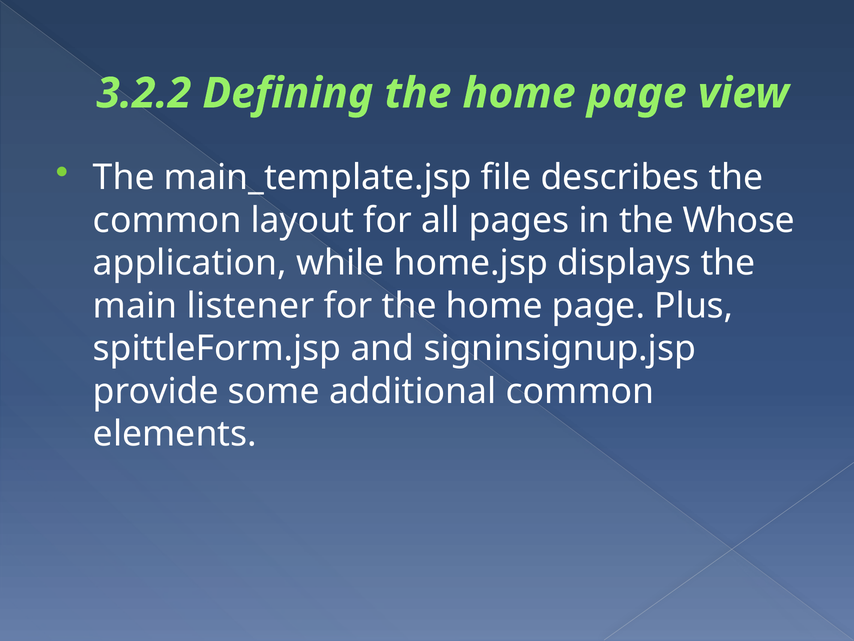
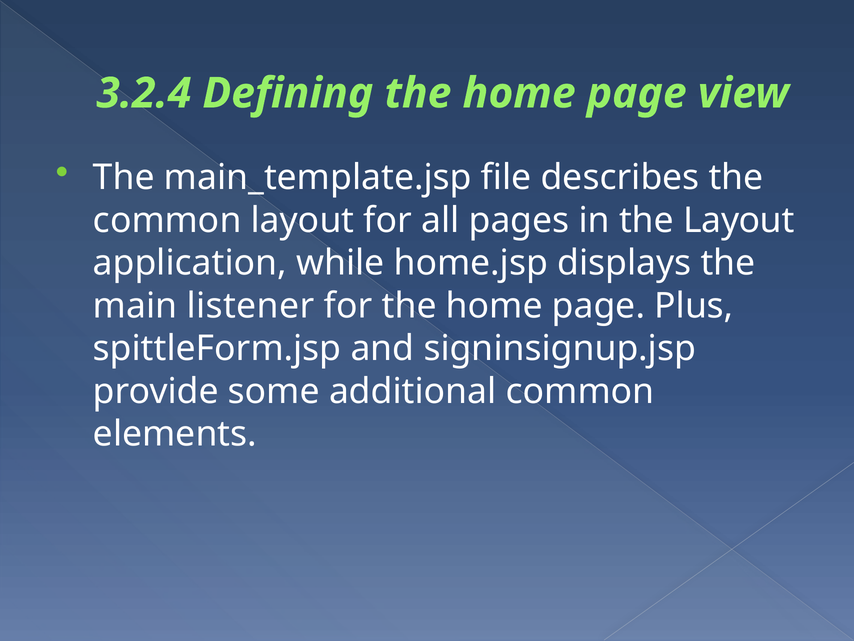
3.2.2: 3.2.2 -> 3.2.4
the Whose: Whose -> Layout
